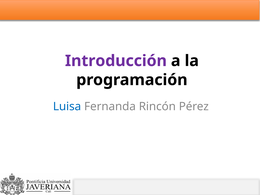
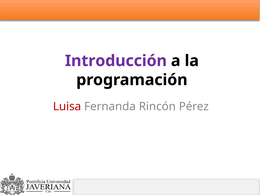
Luisa colour: blue -> red
